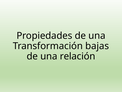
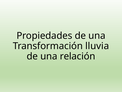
bajas: bajas -> lluvia
